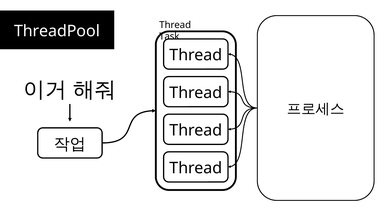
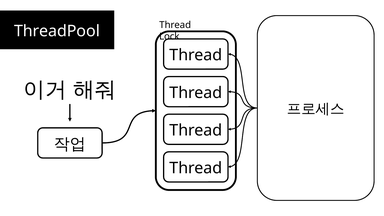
Task: Task -> Lock
